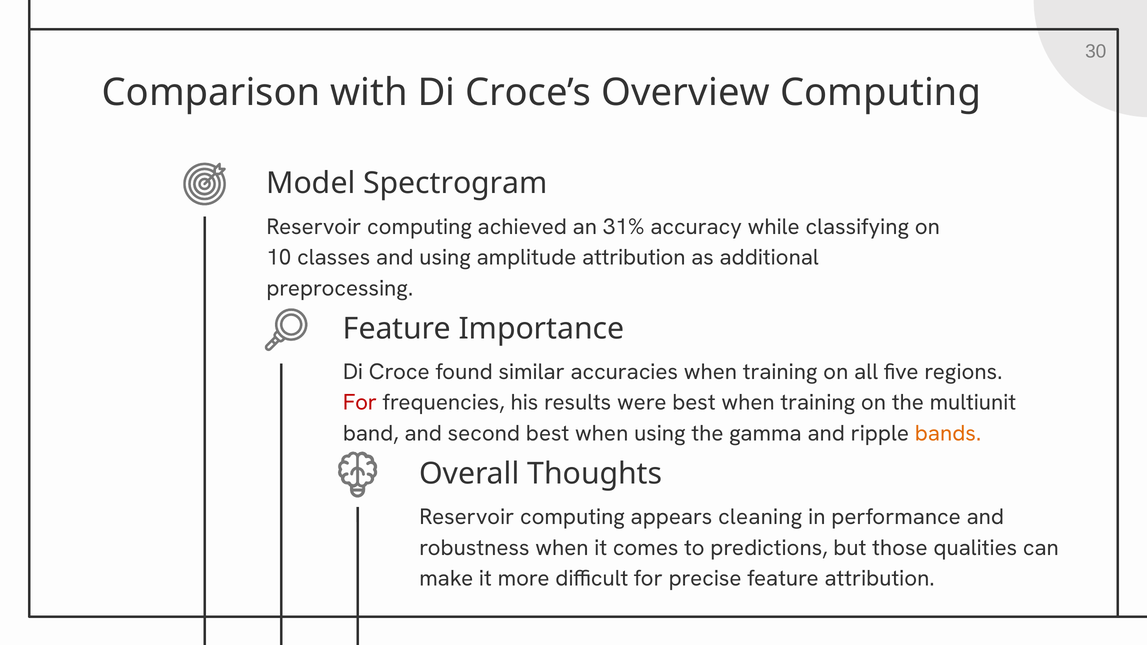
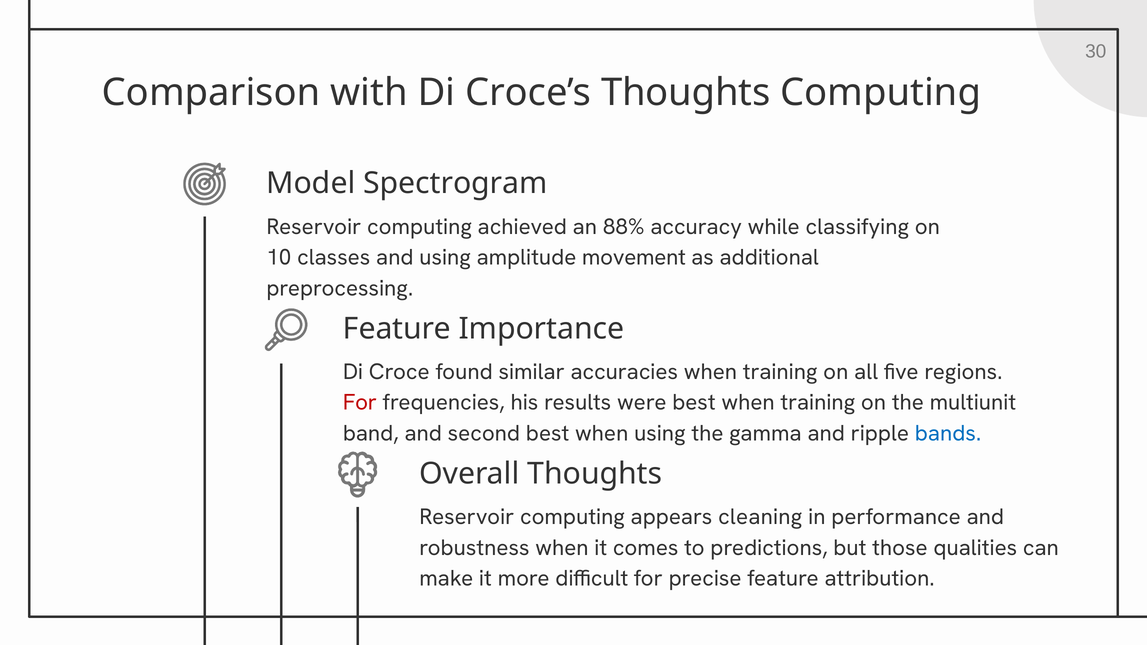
Croce’s Overview: Overview -> Thoughts
31%: 31% -> 88%
amplitude attribution: attribution -> movement
bands colour: orange -> blue
